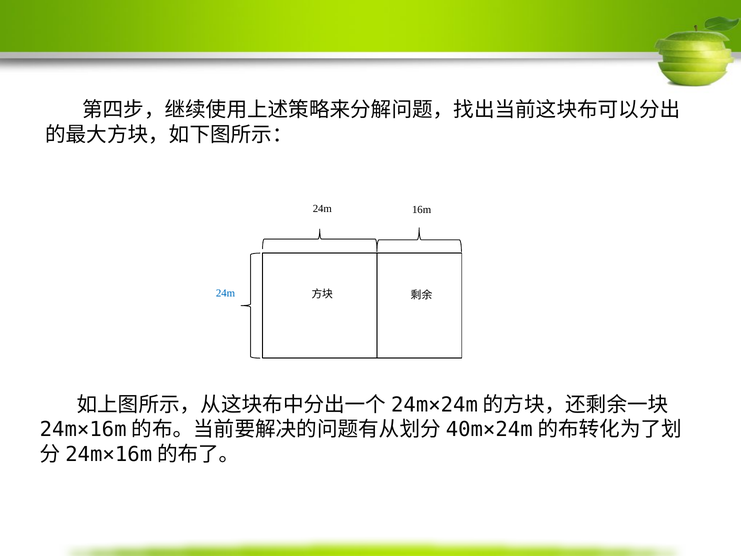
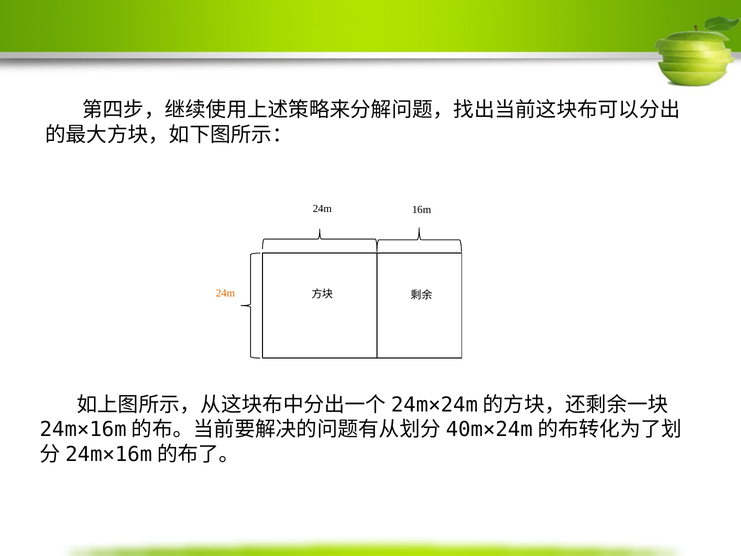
24m at (226, 293) colour: blue -> orange
